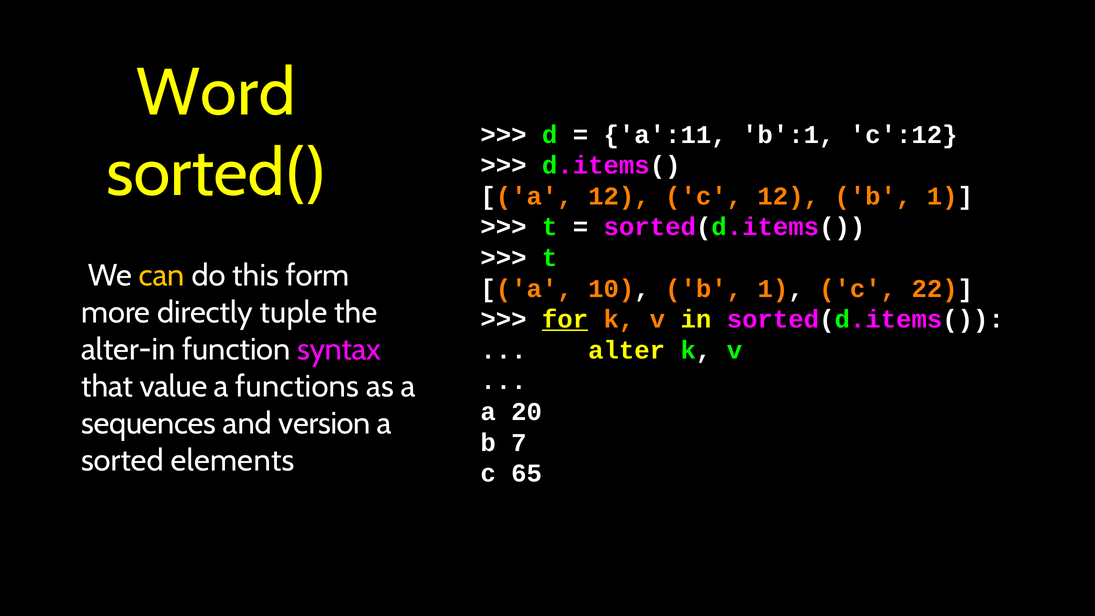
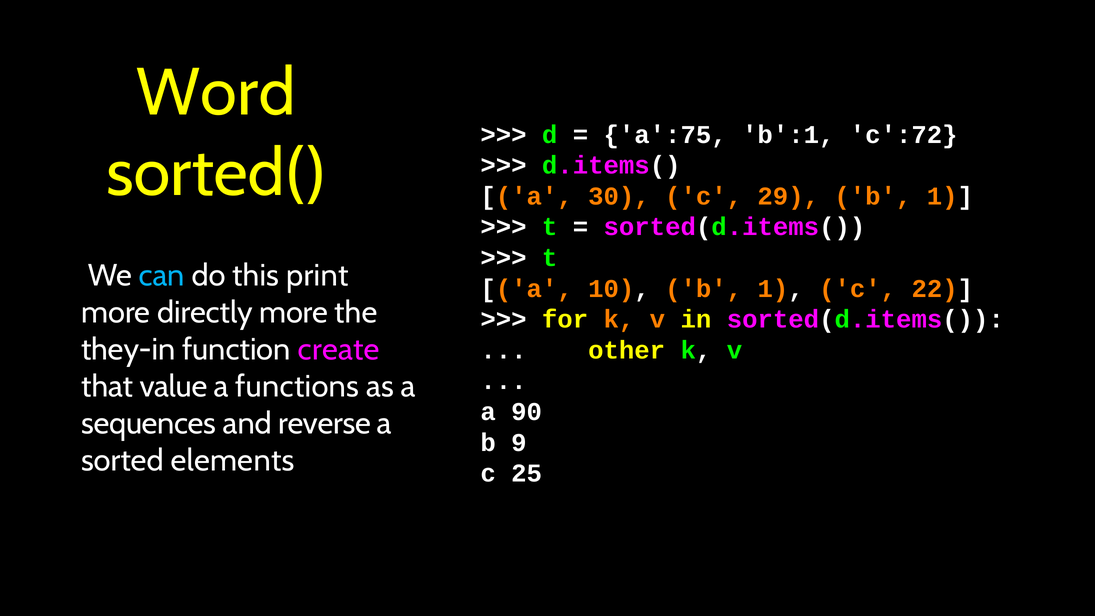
a':11: a':11 -> a':75
c':12: c':12 -> c':72
a 12: 12 -> 30
c 12: 12 -> 29
can colour: yellow -> light blue
form: form -> print
directly tuple: tuple -> more
for underline: present -> none
alter-in: alter-in -> they-in
syntax: syntax -> create
alter: alter -> other
20: 20 -> 90
version: version -> reverse
7: 7 -> 9
65: 65 -> 25
